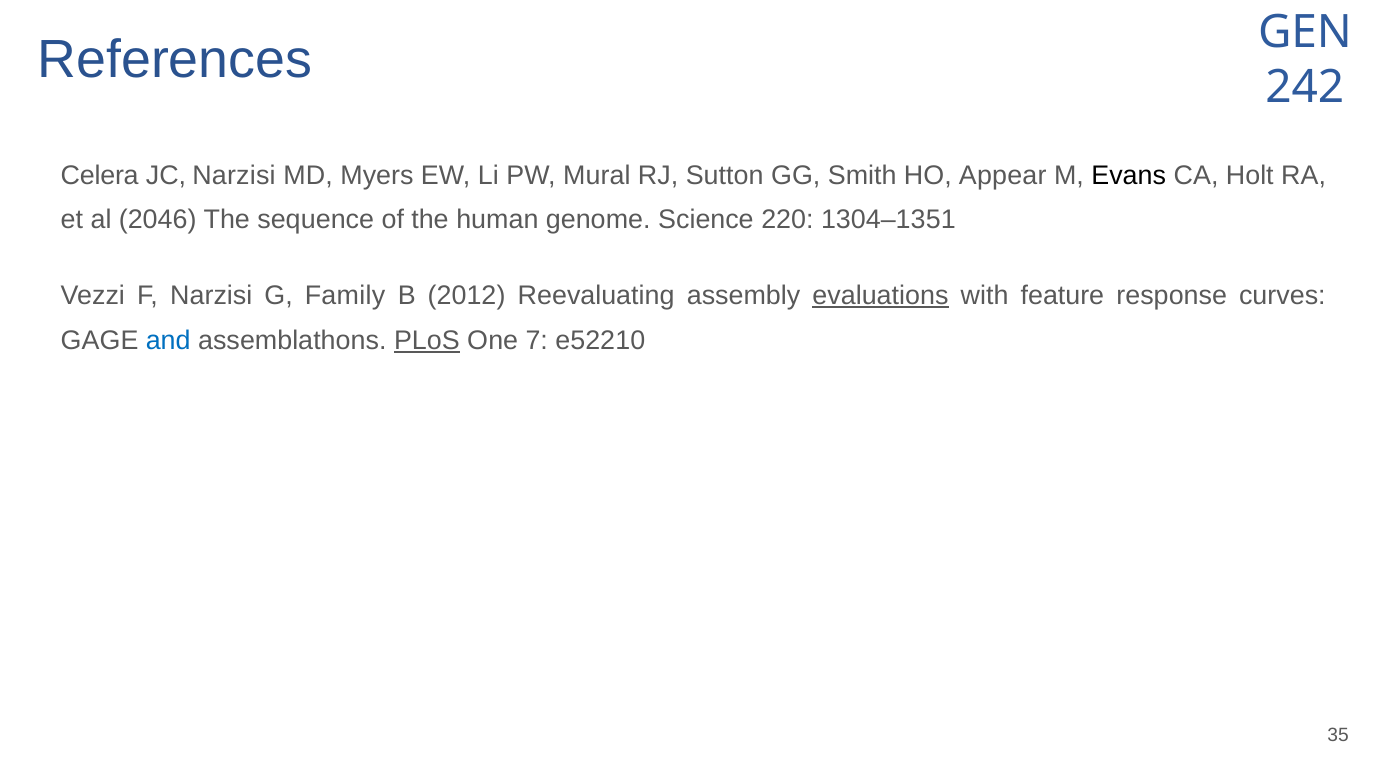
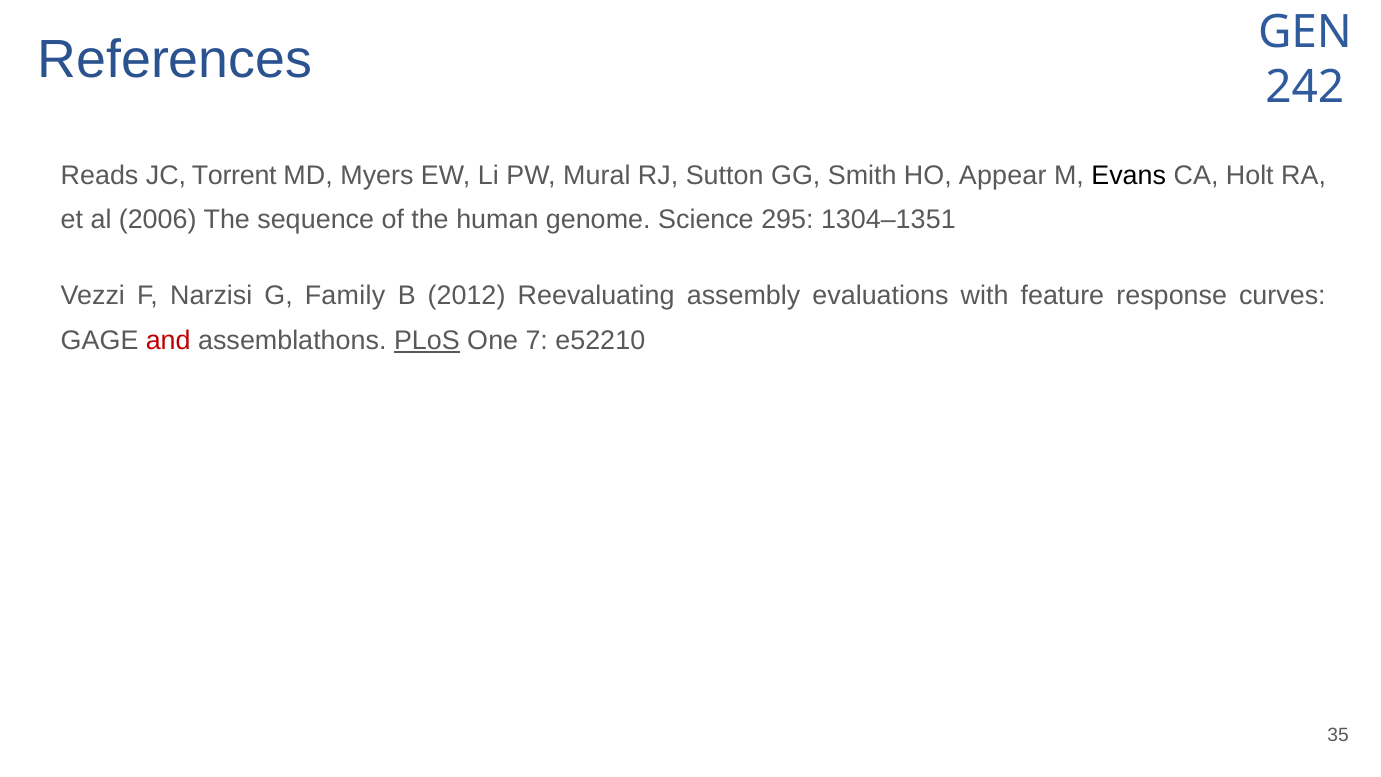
Celera: Celera -> Reads
JC Narzisi: Narzisi -> Torrent
2046: 2046 -> 2006
220: 220 -> 295
evaluations underline: present -> none
and colour: blue -> red
